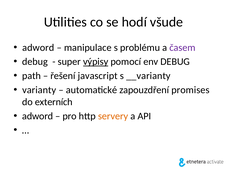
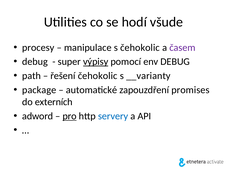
adword at (38, 48): adword -> procesy
s problému: problému -> čehokolic
řešení javascript: javascript -> čehokolic
varianty: varianty -> package
pro underline: none -> present
servery colour: orange -> blue
